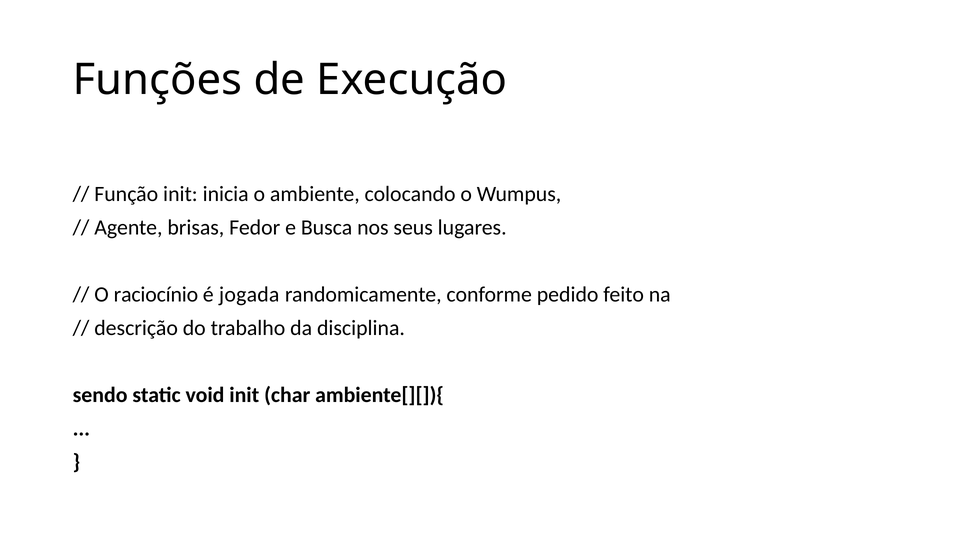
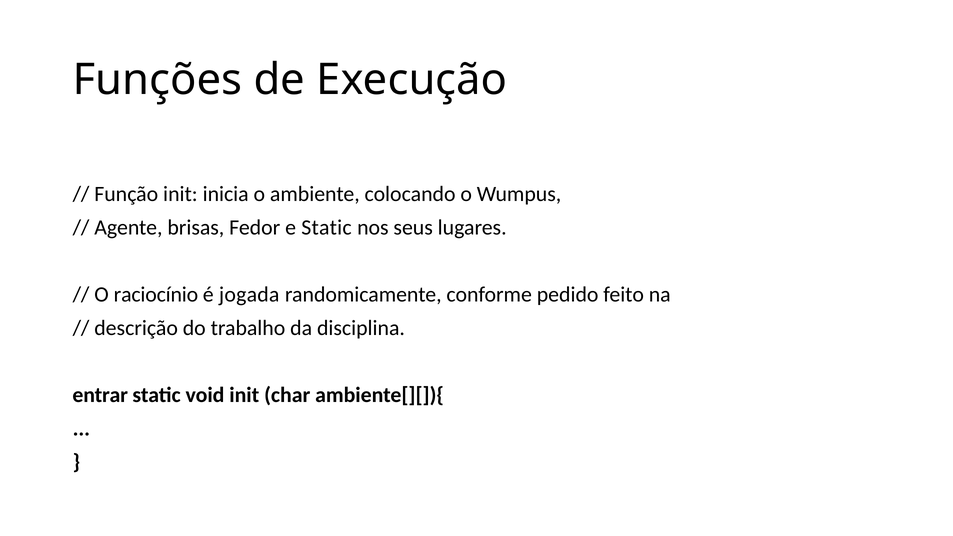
e Busca: Busca -> Static
sendo: sendo -> entrar
